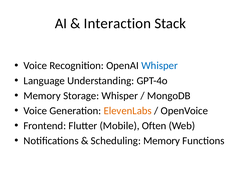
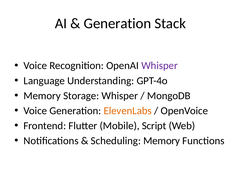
Interaction at (117, 23): Interaction -> Generation
Whisper at (159, 66) colour: blue -> purple
Often: Often -> Script
